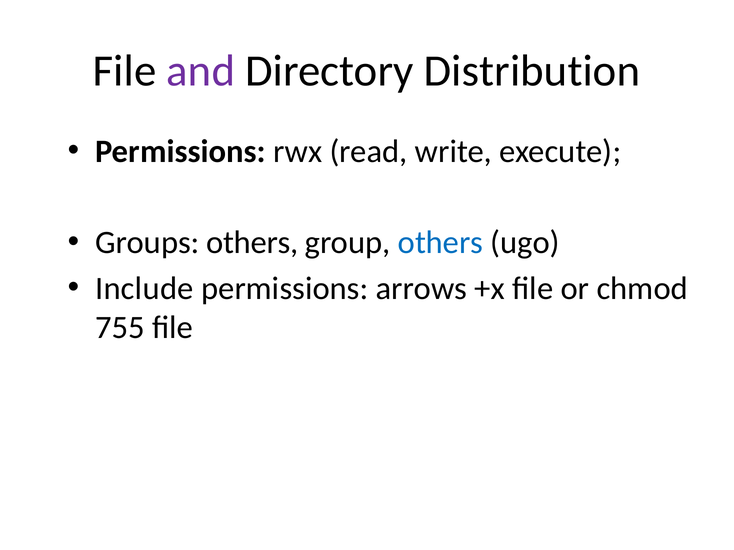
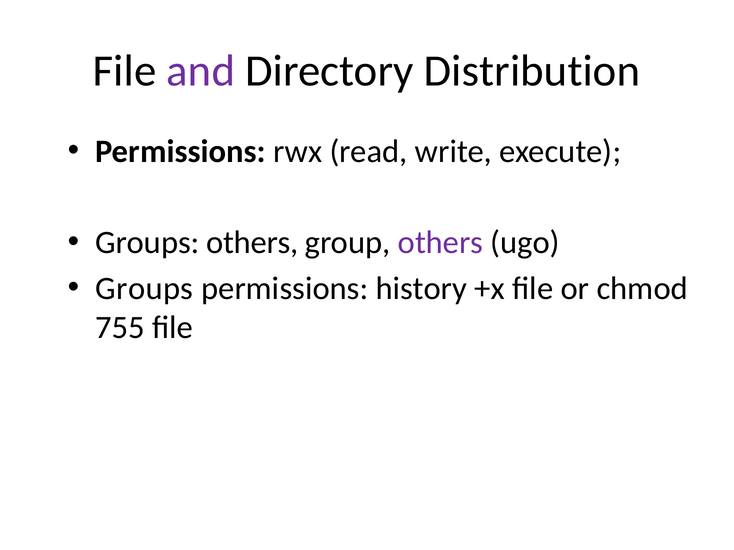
others at (441, 243) colour: blue -> purple
Include at (144, 289): Include -> Groups
arrows: arrows -> history
